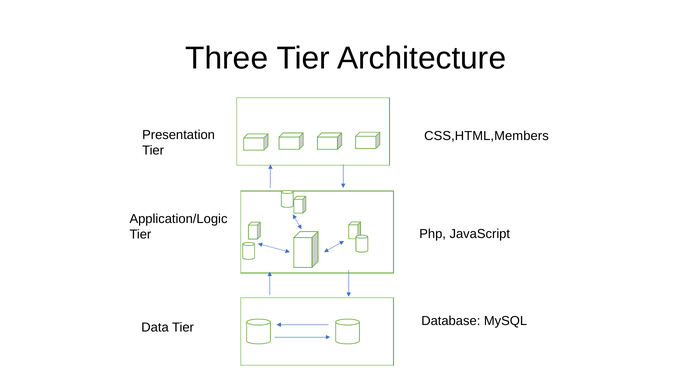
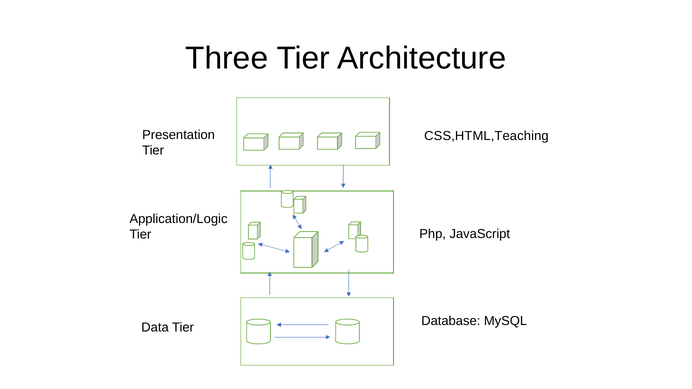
CSS,HTML,Members: CSS,HTML,Members -> CSS,HTML,Teaching
